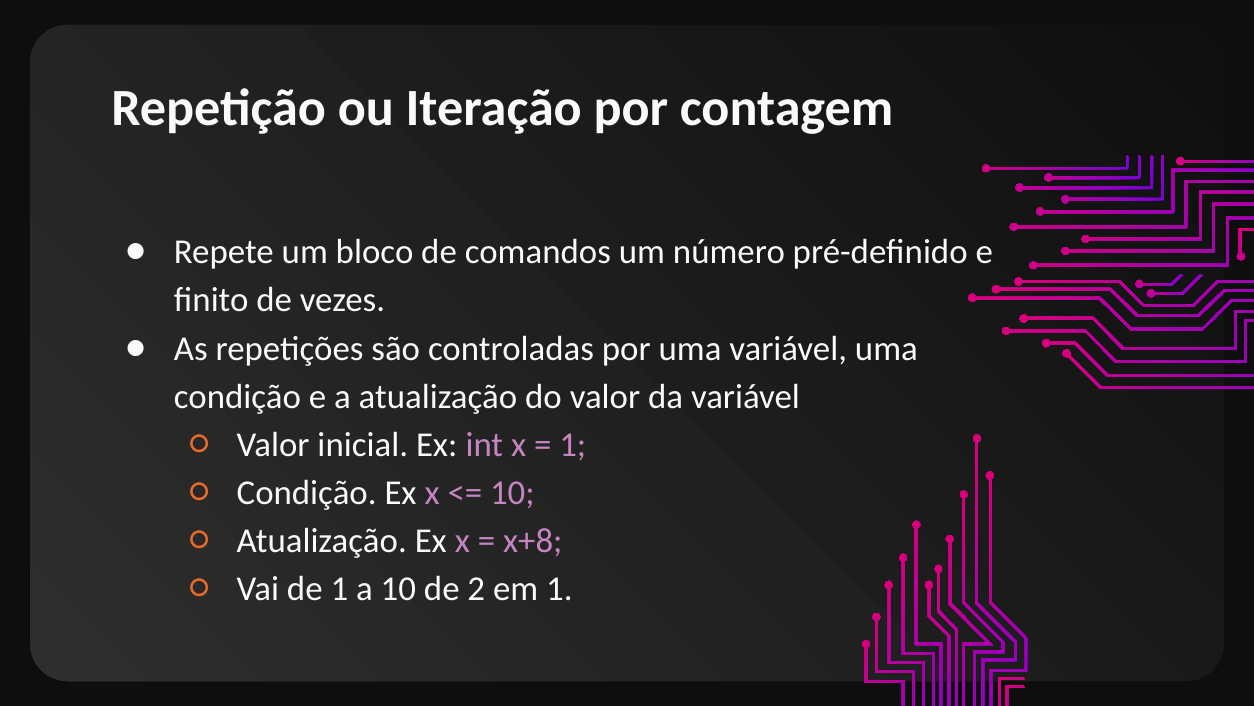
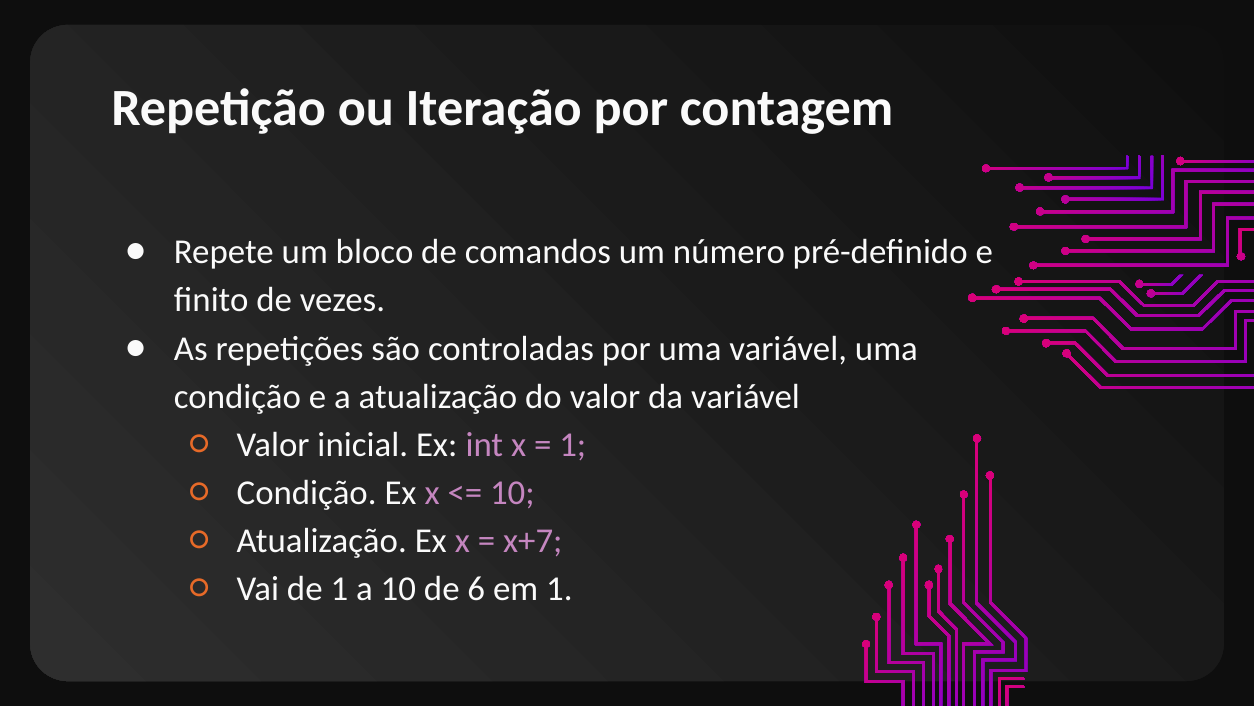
x+8: x+8 -> x+7
2: 2 -> 6
